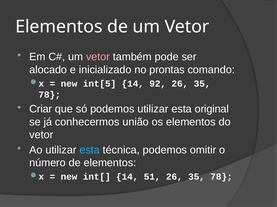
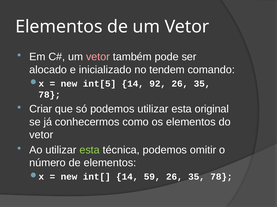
prontas: prontas -> tendem
união: união -> como
esta at (90, 151) colour: light blue -> light green
51: 51 -> 59
